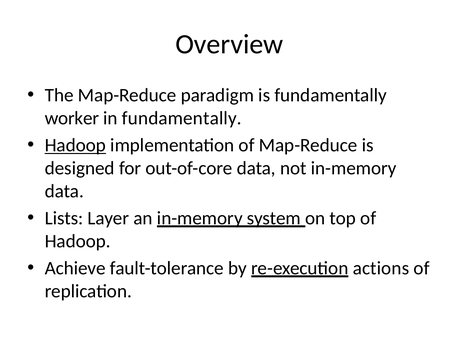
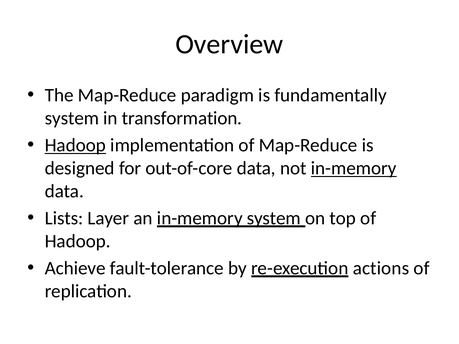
worker at (72, 118): worker -> system
in fundamentally: fundamentally -> transformation
in-memory at (354, 168) underline: none -> present
